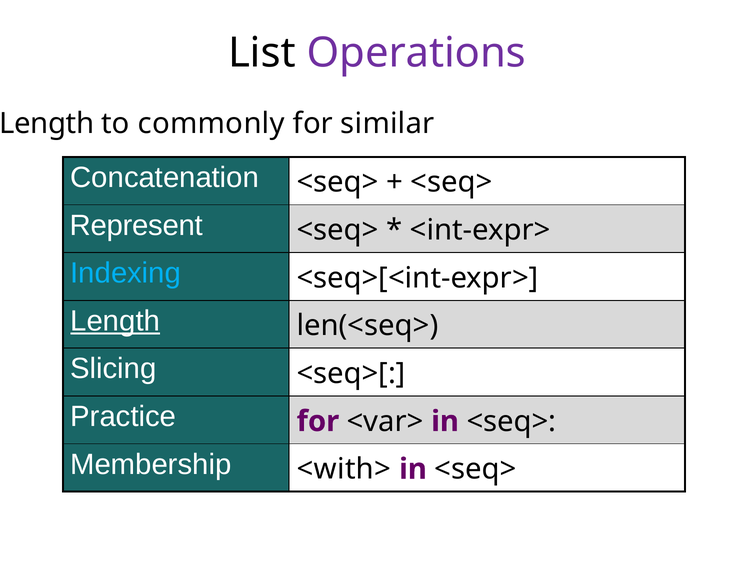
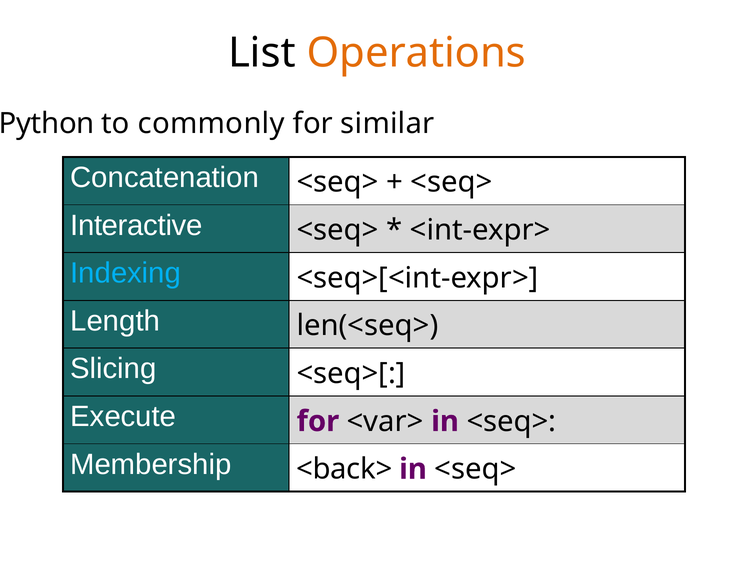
Operations colour: purple -> orange
Length at (47, 124): Length -> Python
Represent: Represent -> Interactive
Length at (115, 321) underline: present -> none
Practice: Practice -> Execute
<with>: <with> -> <back>
